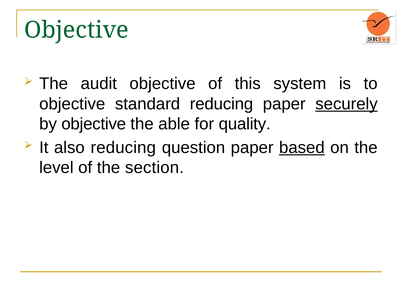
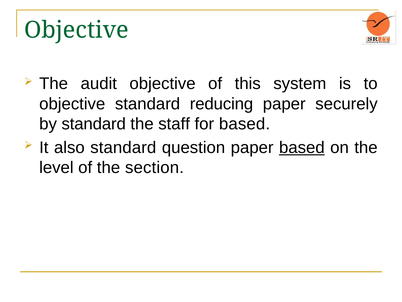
securely underline: present -> none
by objective: objective -> standard
able: able -> staff
for quality: quality -> based
also reducing: reducing -> standard
